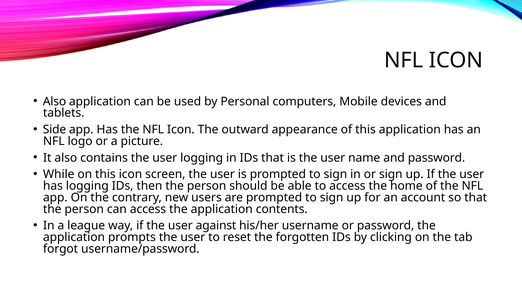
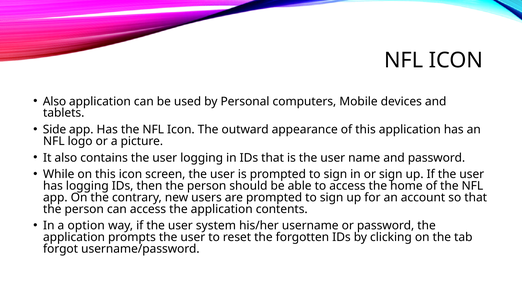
league: league -> option
against: against -> system
